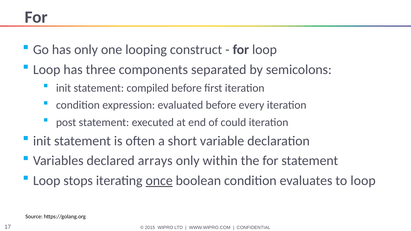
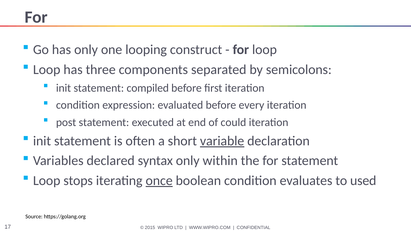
variable underline: none -> present
arrays: arrays -> syntax
to loop: loop -> used
